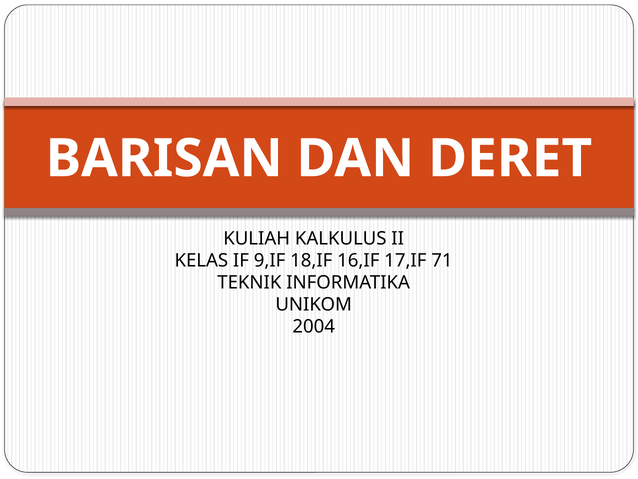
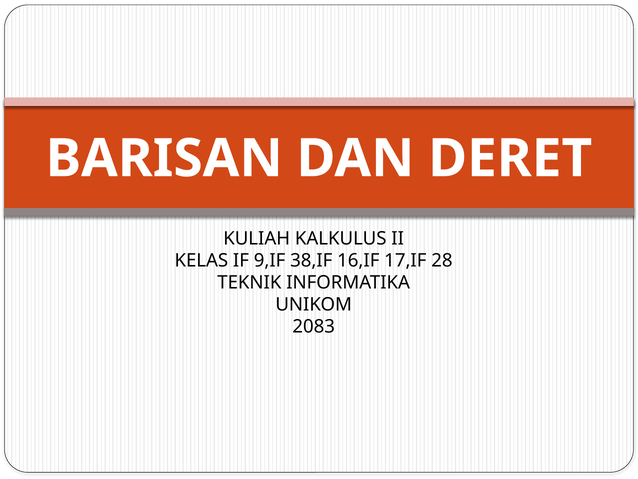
18,IF: 18,IF -> 38,IF
71: 71 -> 28
2004: 2004 -> 2083
